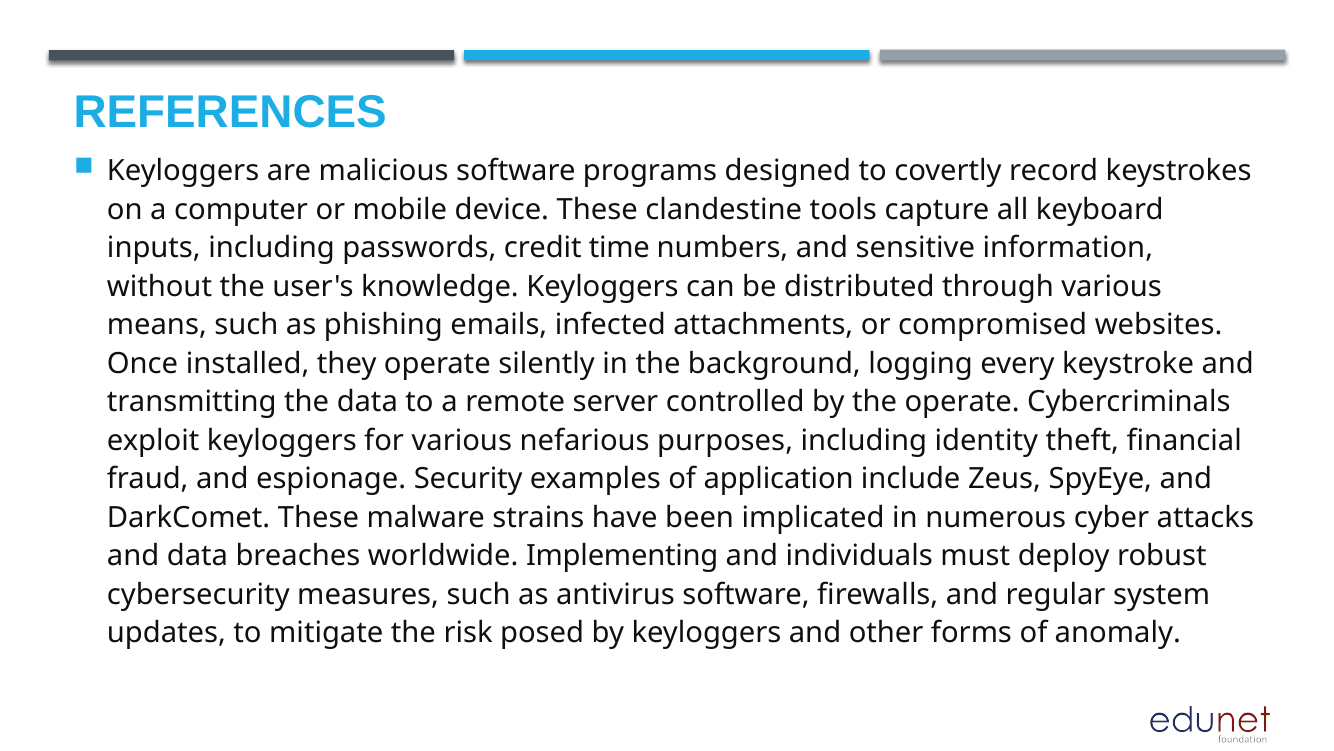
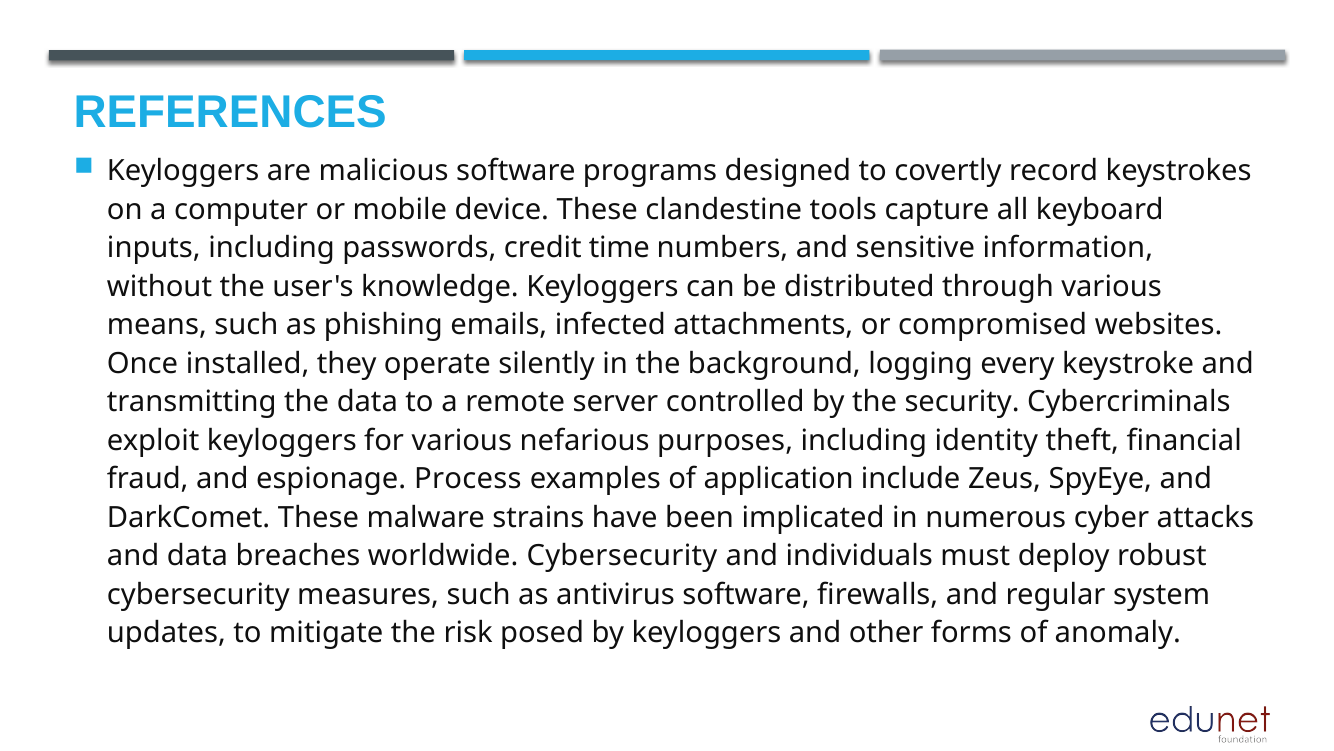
the operate: operate -> security
Security: Security -> Process
worldwide Implementing: Implementing -> Cybersecurity
